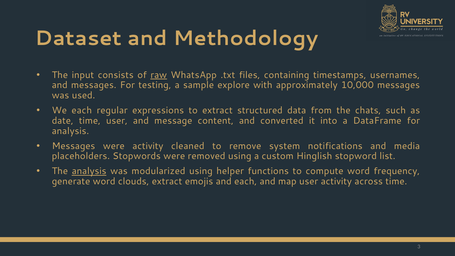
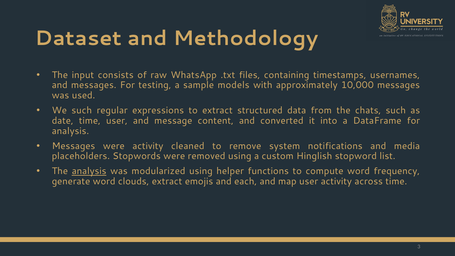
raw underline: present -> none
explore: explore -> models
We each: each -> such
